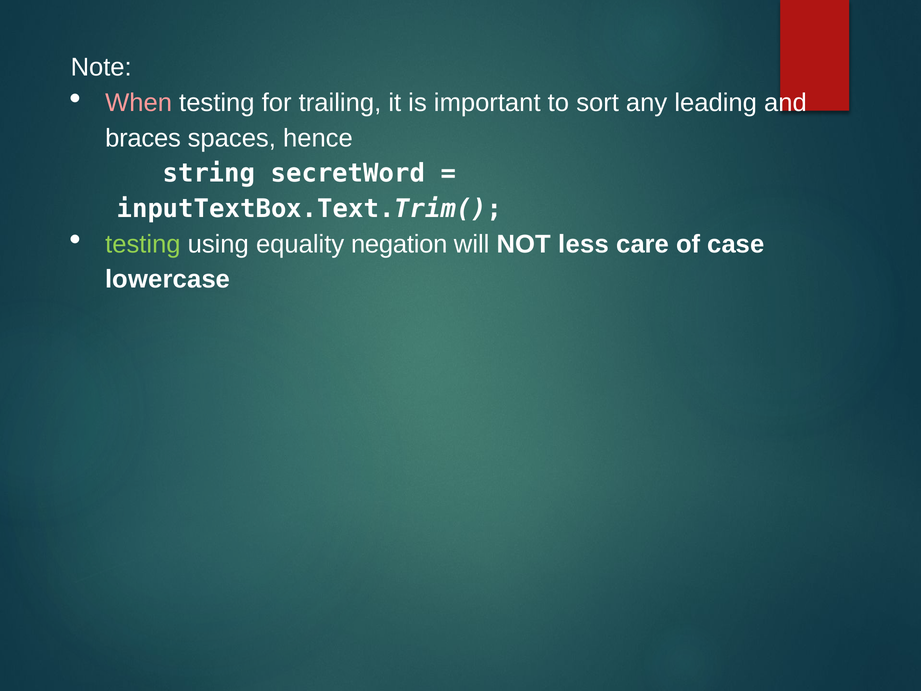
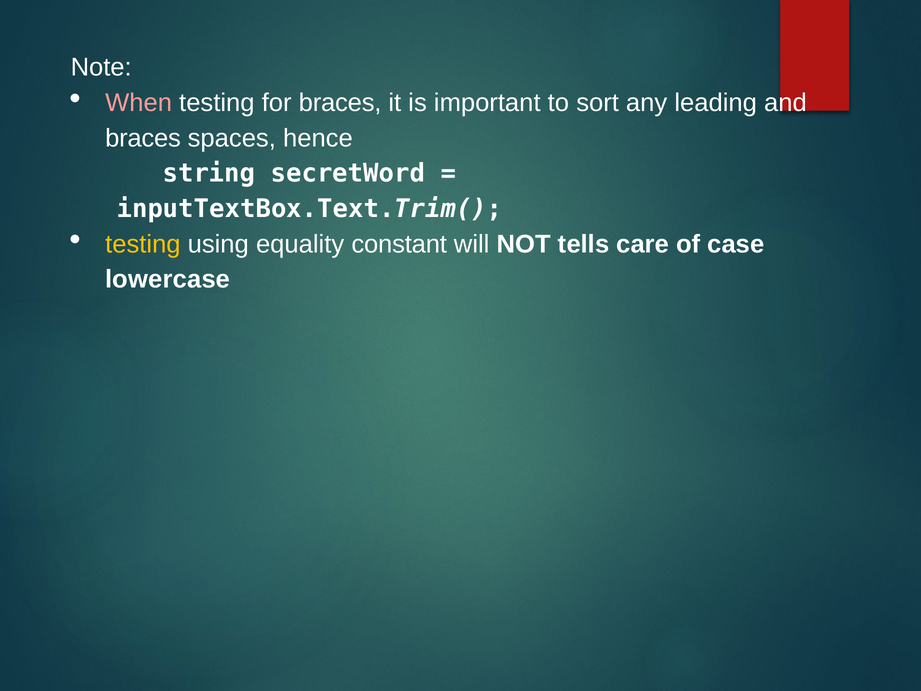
for trailing: trailing -> braces
testing at (143, 244) colour: light green -> yellow
negation: negation -> constant
less: less -> tells
